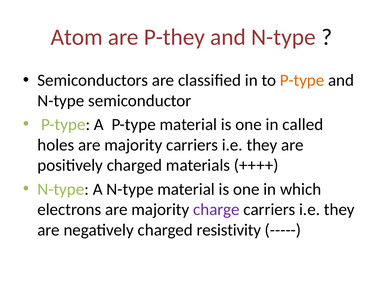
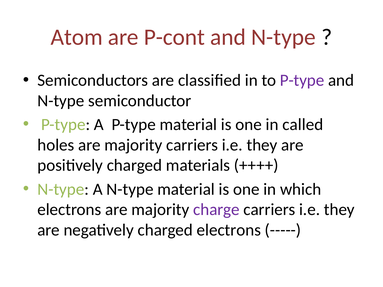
P-they: P-they -> P-cont
P-type at (302, 80) colour: orange -> purple
charged resistivity: resistivity -> electrons
